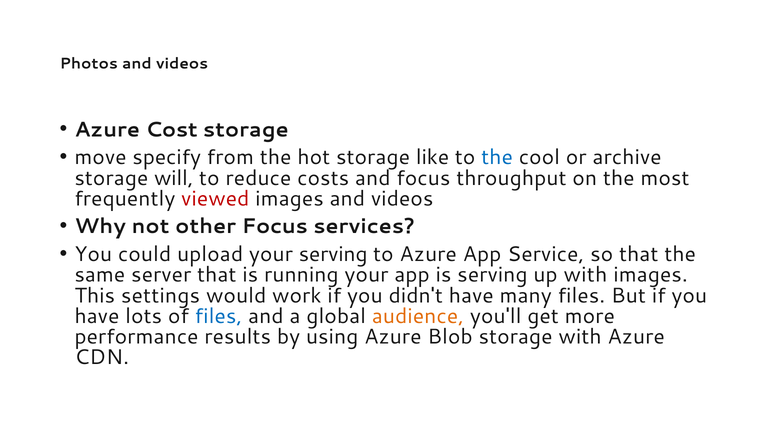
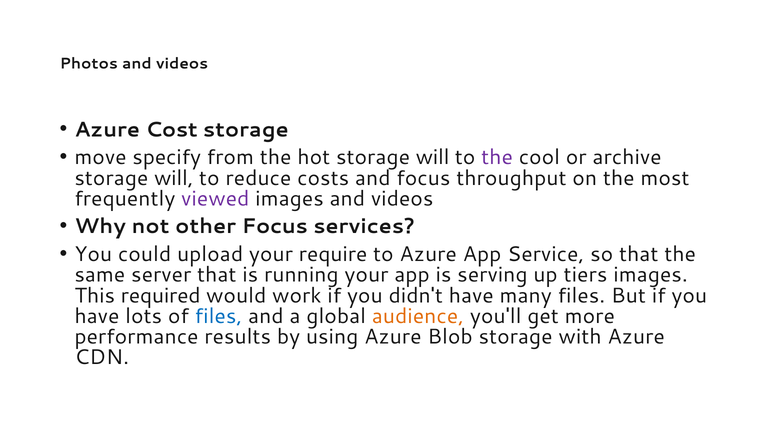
hot storage like: like -> will
the at (497, 158) colour: blue -> purple
viewed colour: red -> purple
your serving: serving -> require
up with: with -> tiers
settings: settings -> required
